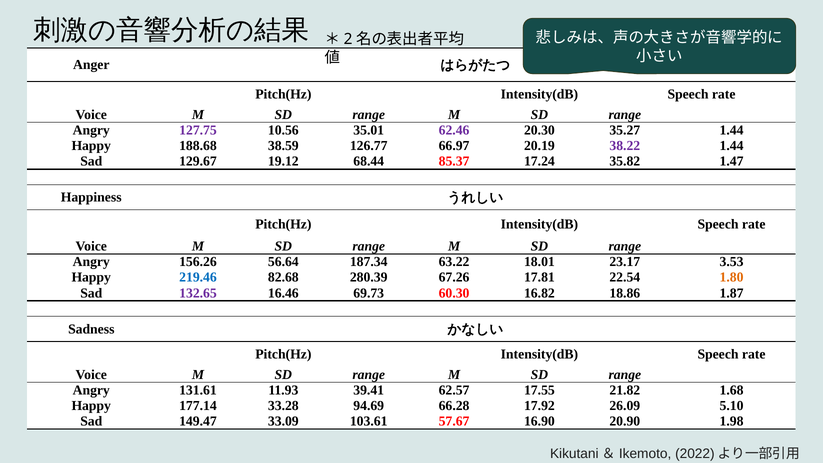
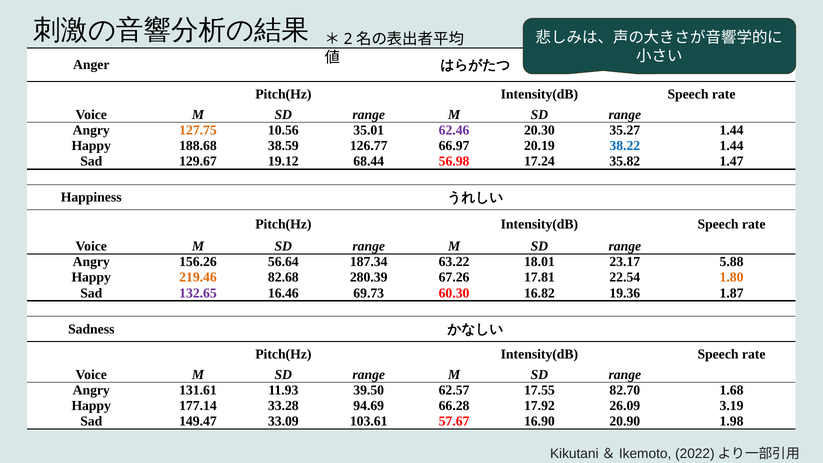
127.75 colour: purple -> orange
38.22 colour: purple -> blue
85.37: 85.37 -> 56.98
3.53: 3.53 -> 5.88
219.46 colour: blue -> orange
18.86: 18.86 -> 19.36
39.41: 39.41 -> 39.50
21.82: 21.82 -> 82.70
5.10: 5.10 -> 3.19
